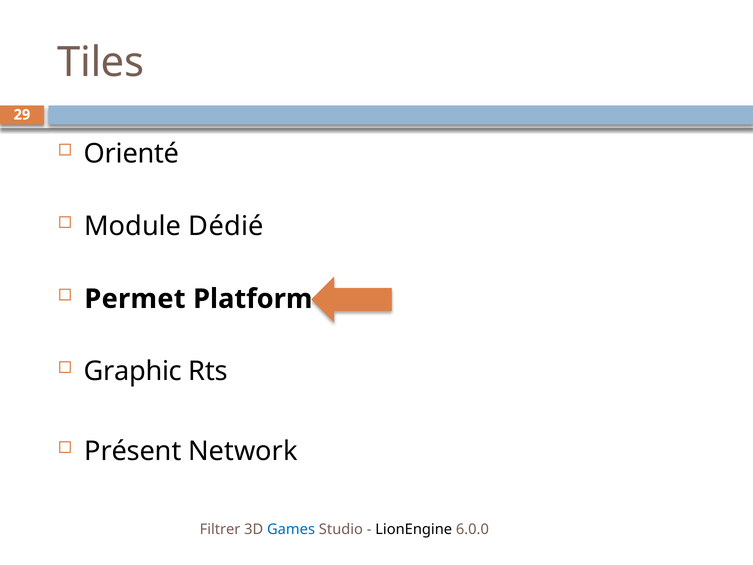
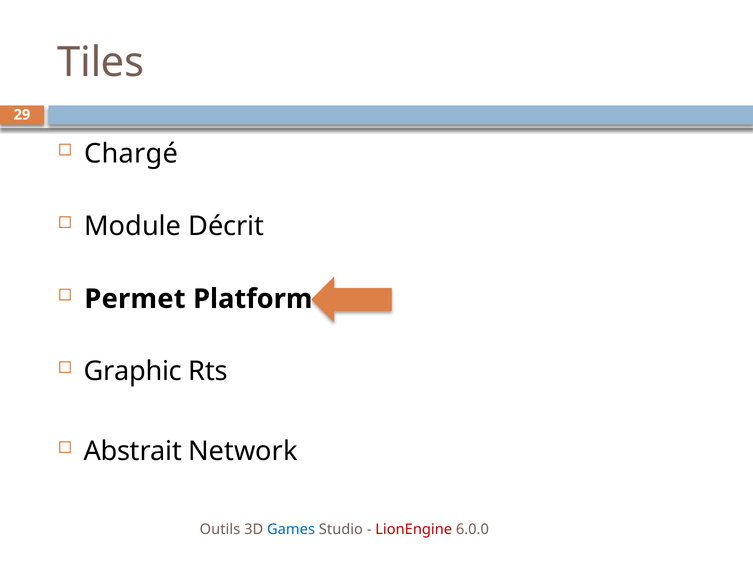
Orienté: Orienté -> Chargé
Dédié: Dédié -> Décrit
Présent: Présent -> Abstrait
Filtrer: Filtrer -> Outils
LionEngine colour: black -> red
